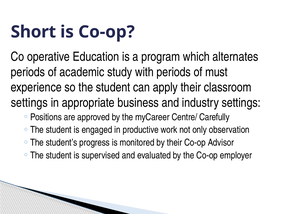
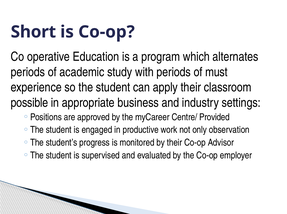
settings at (29, 103): settings -> possible
Carefully: Carefully -> Provided
